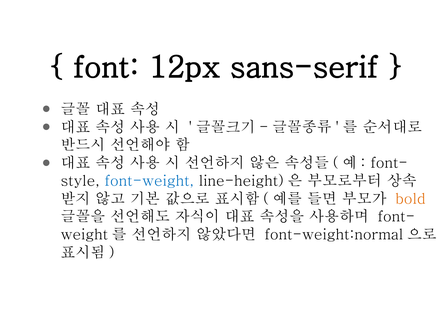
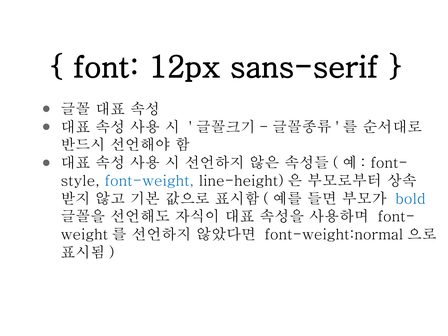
bold colour: orange -> blue
